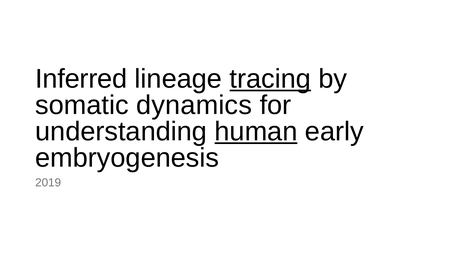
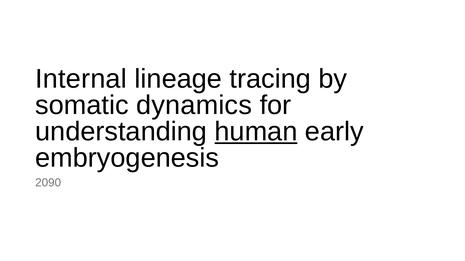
Inferred: Inferred -> Internal
tracing underline: present -> none
2019: 2019 -> 2090
